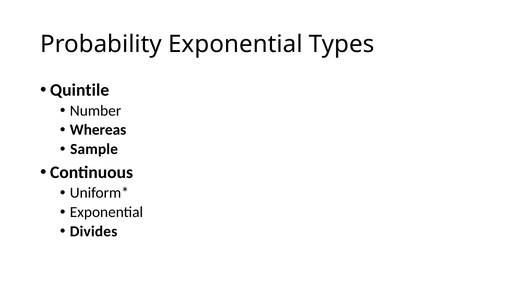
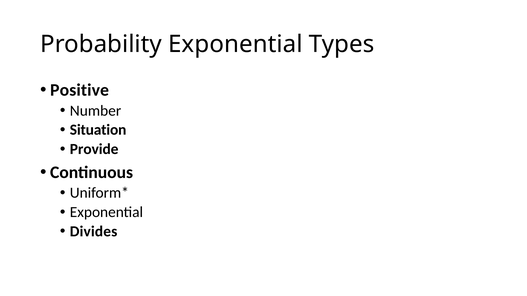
Quintile: Quintile -> Positive
Whereas: Whereas -> Situation
Sample: Sample -> Provide
